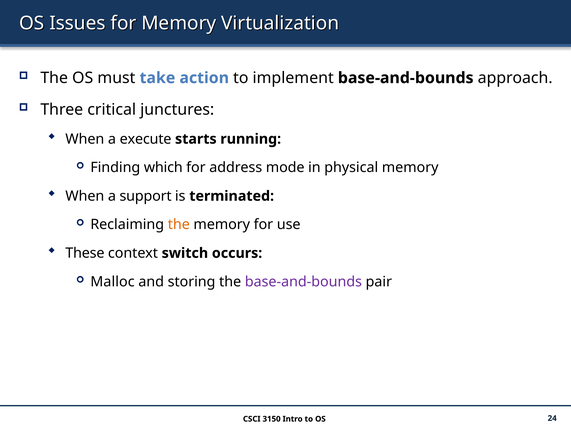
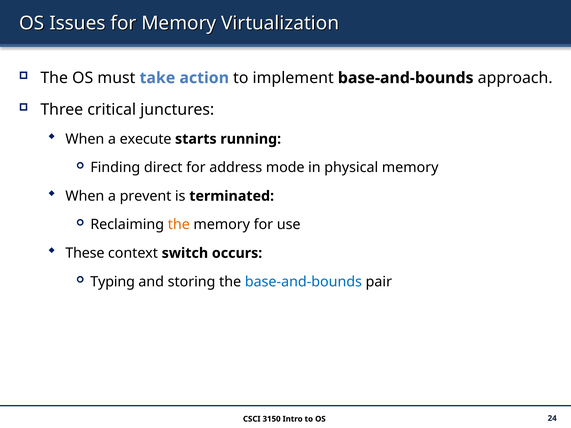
which: which -> direct
support: support -> prevent
Malloc: Malloc -> Typing
base-and-bounds at (303, 282) colour: purple -> blue
